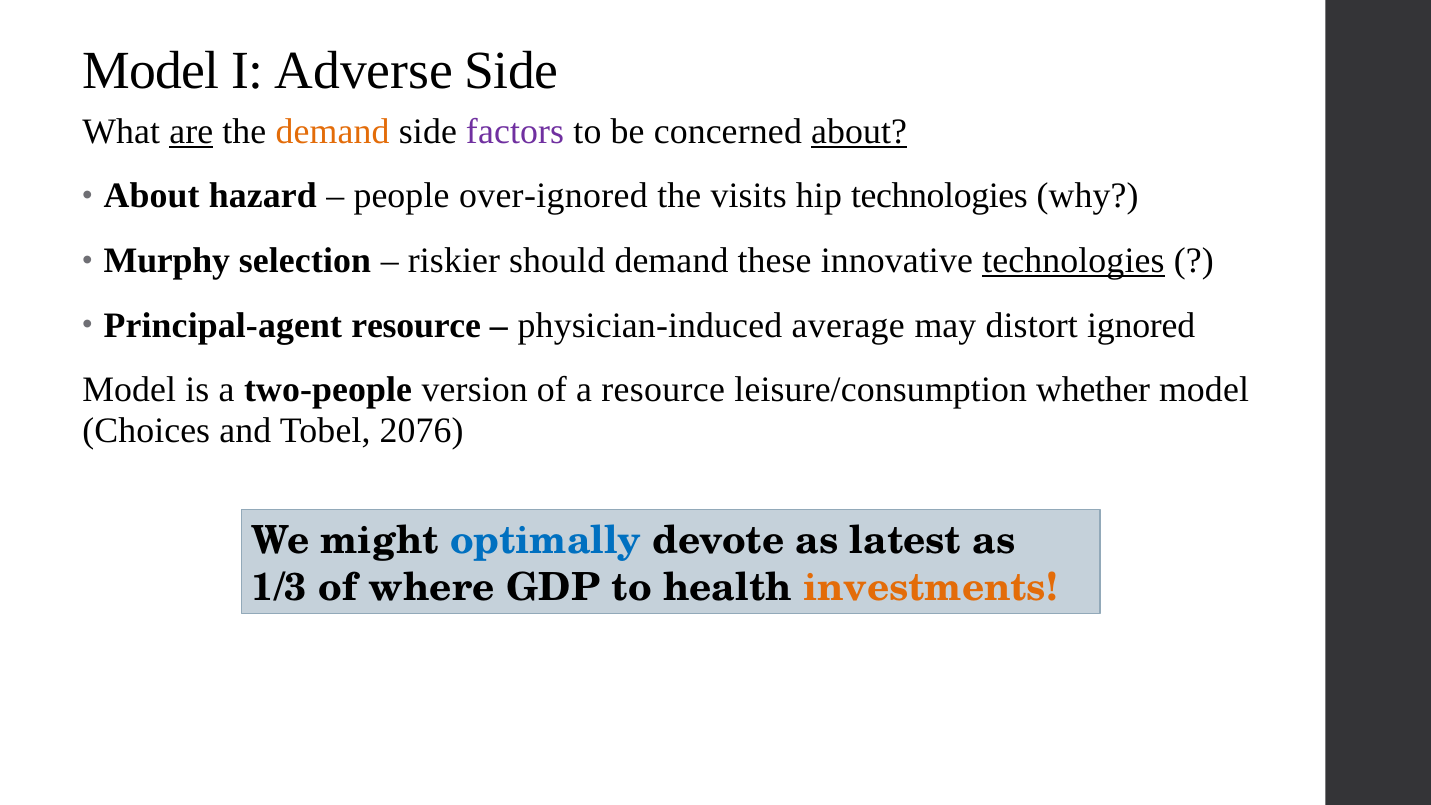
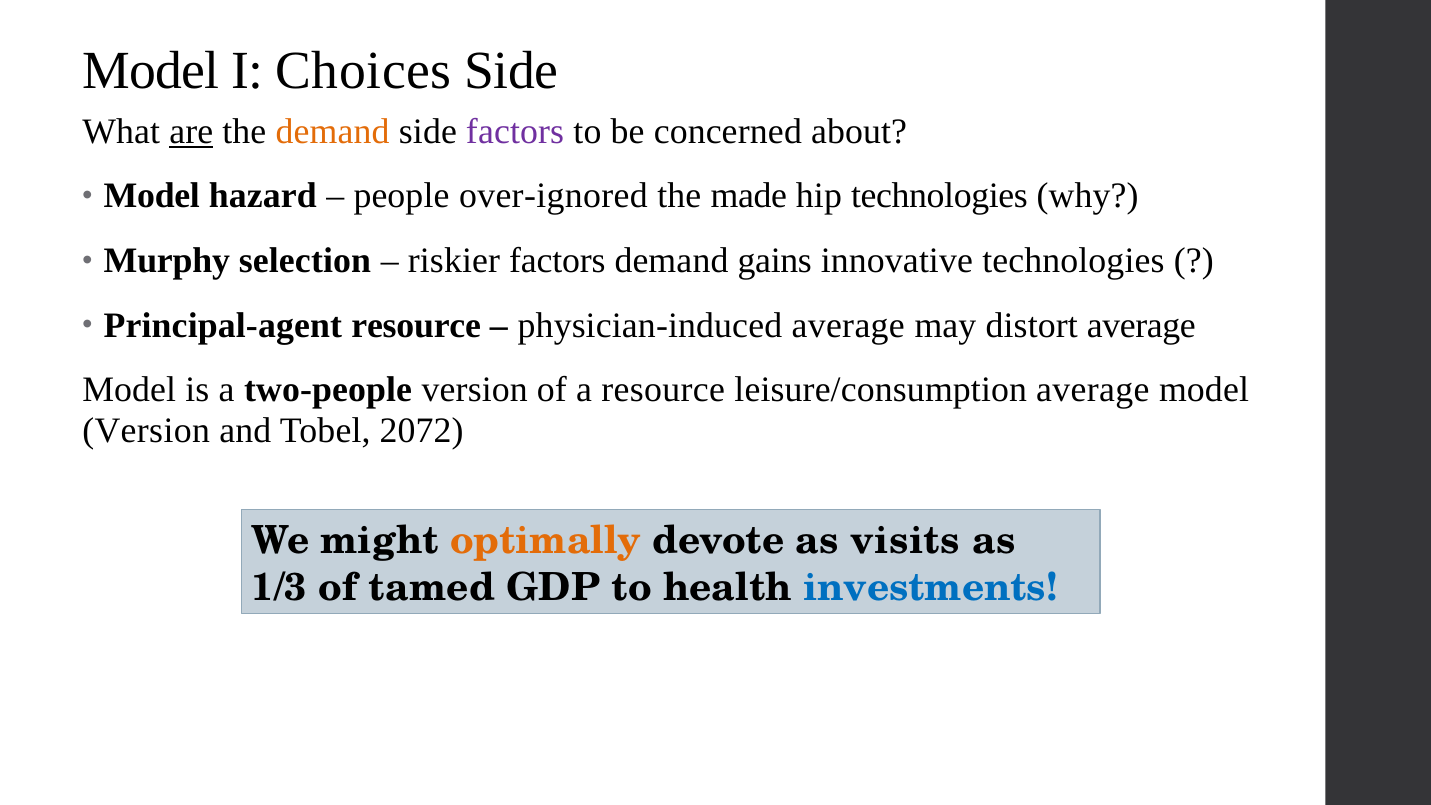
Adverse: Adverse -> Choices
about at (859, 131) underline: present -> none
About at (152, 196): About -> Model
visits: visits -> made
riskier should: should -> factors
these: these -> gains
technologies at (1073, 261) underline: present -> none
distort ignored: ignored -> average
leisure/consumption whether: whether -> average
Choices at (146, 431): Choices -> Version
2076: 2076 -> 2072
optimally colour: blue -> orange
latest: latest -> visits
where: where -> tamed
investments colour: orange -> blue
